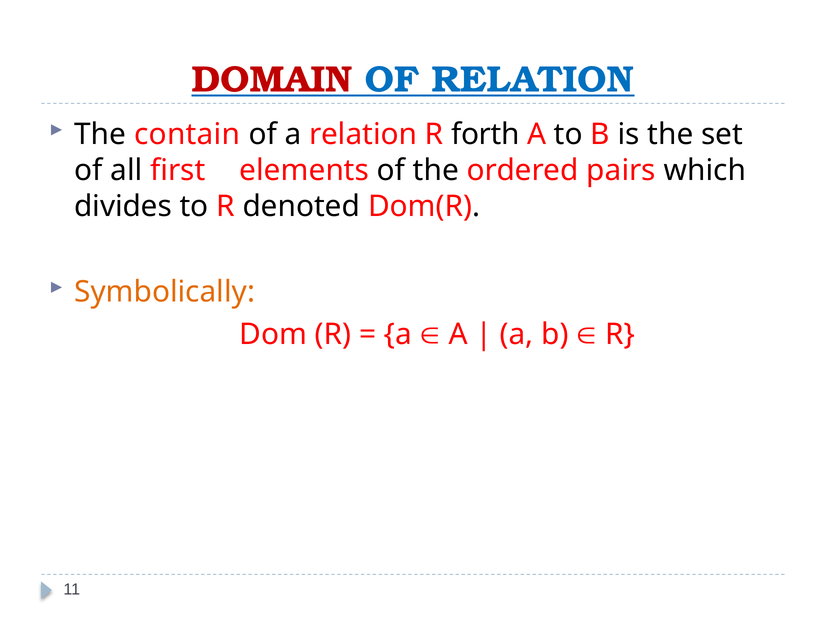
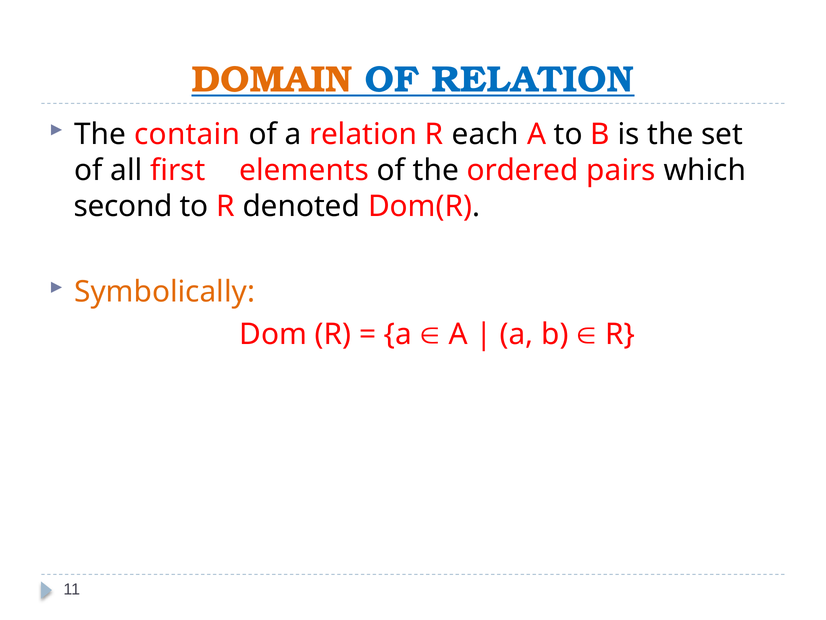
DOMAIN colour: red -> orange
forth: forth -> each
divides: divides -> second
